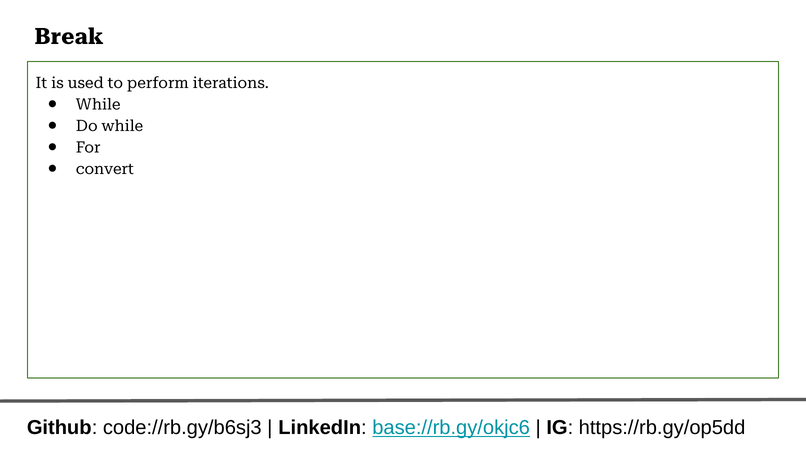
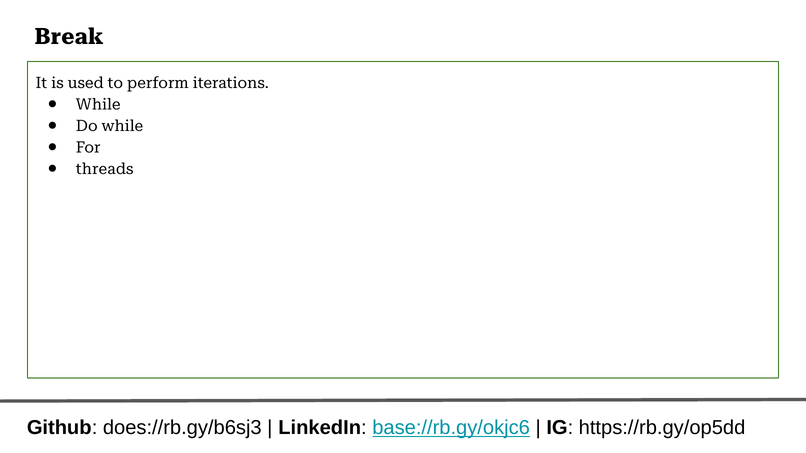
convert: convert -> threads
code://rb.gy/b6sj3: code://rb.gy/b6sj3 -> does://rb.gy/b6sj3
